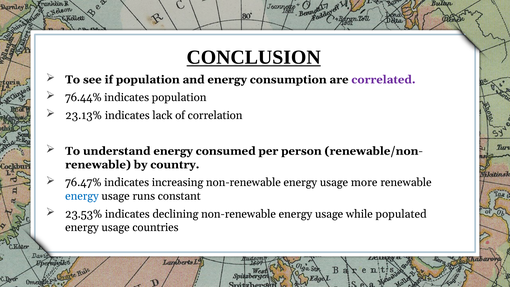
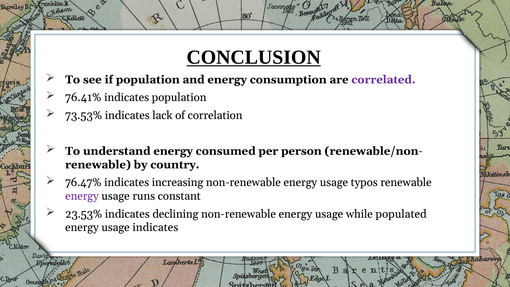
76.44%: 76.44% -> 76.41%
23.13%: 23.13% -> 73.53%
more: more -> typos
energy at (82, 196) colour: blue -> purple
usage countries: countries -> indicates
